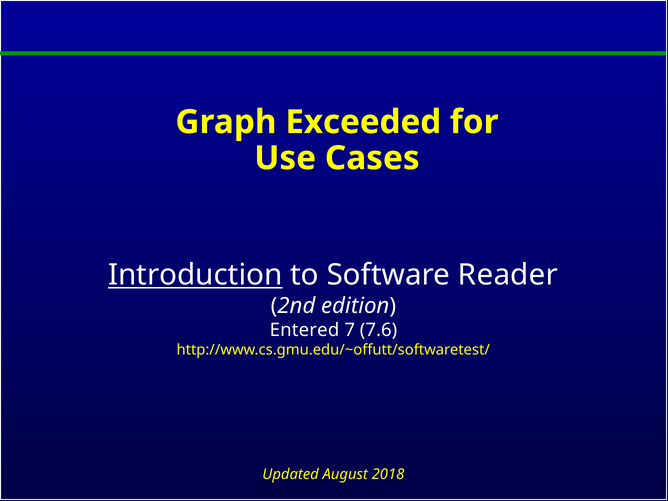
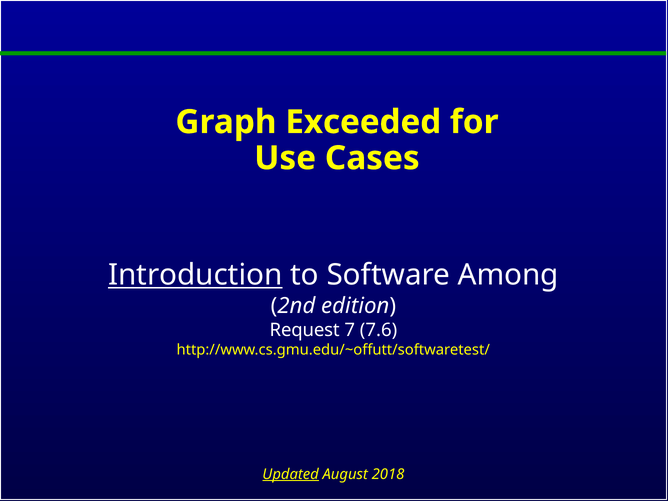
Reader: Reader -> Among
Entered: Entered -> Request
Updated underline: none -> present
